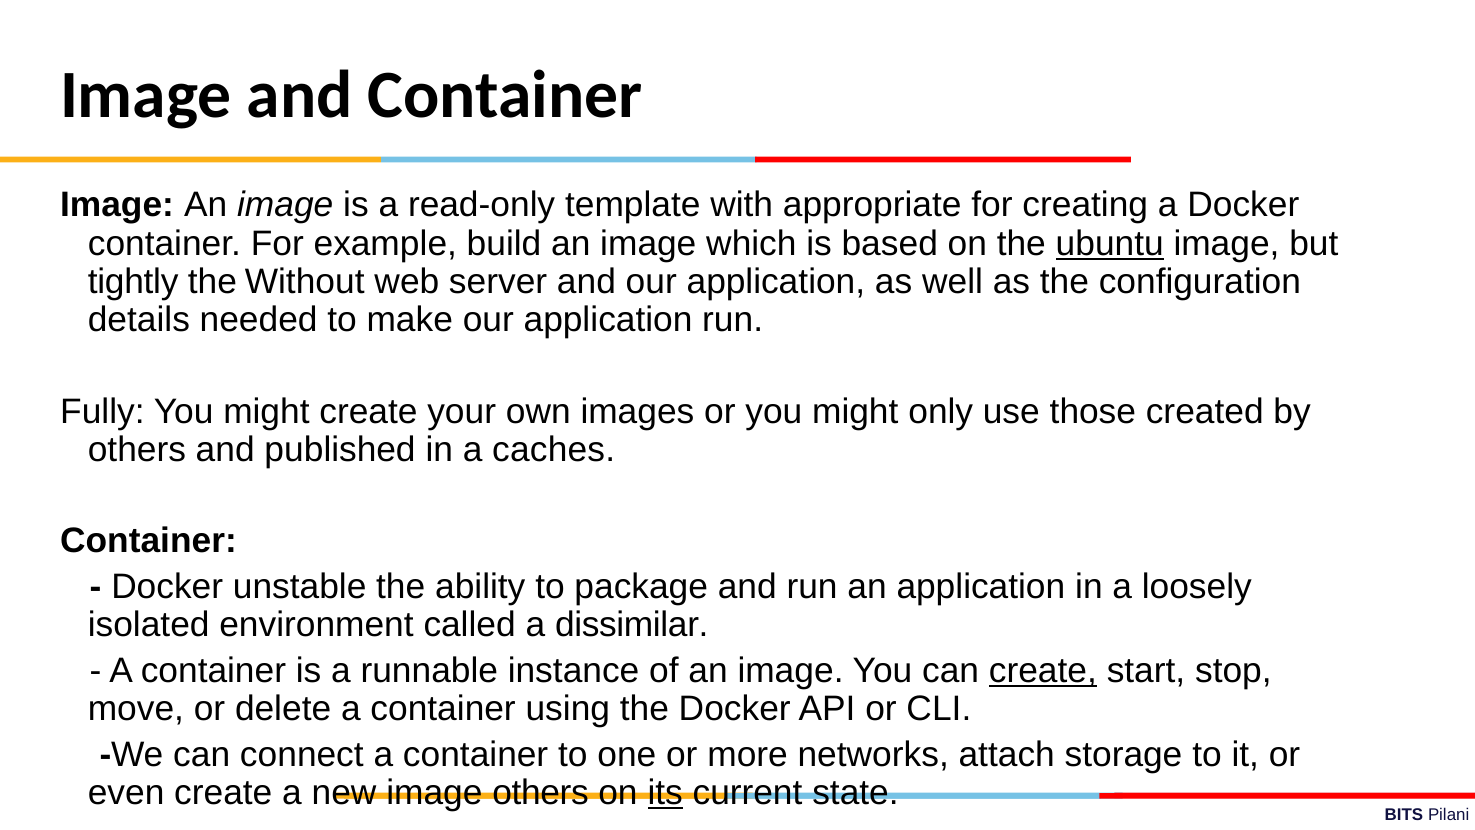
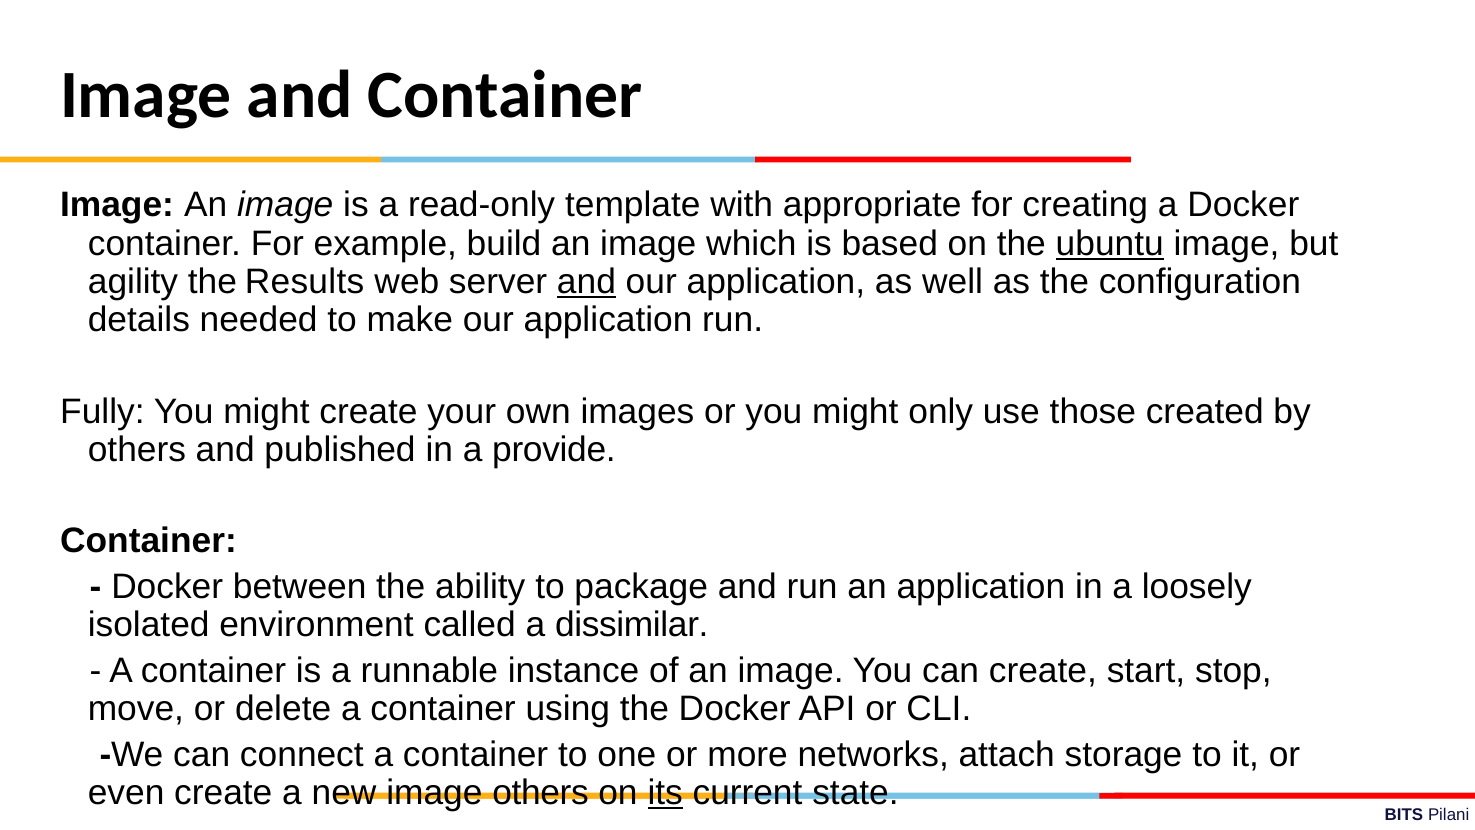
tightly: tightly -> agility
Without: Without -> Results
and at (586, 281) underline: none -> present
caches: caches -> provide
unstable: unstable -> between
create at (1043, 671) underline: present -> none
